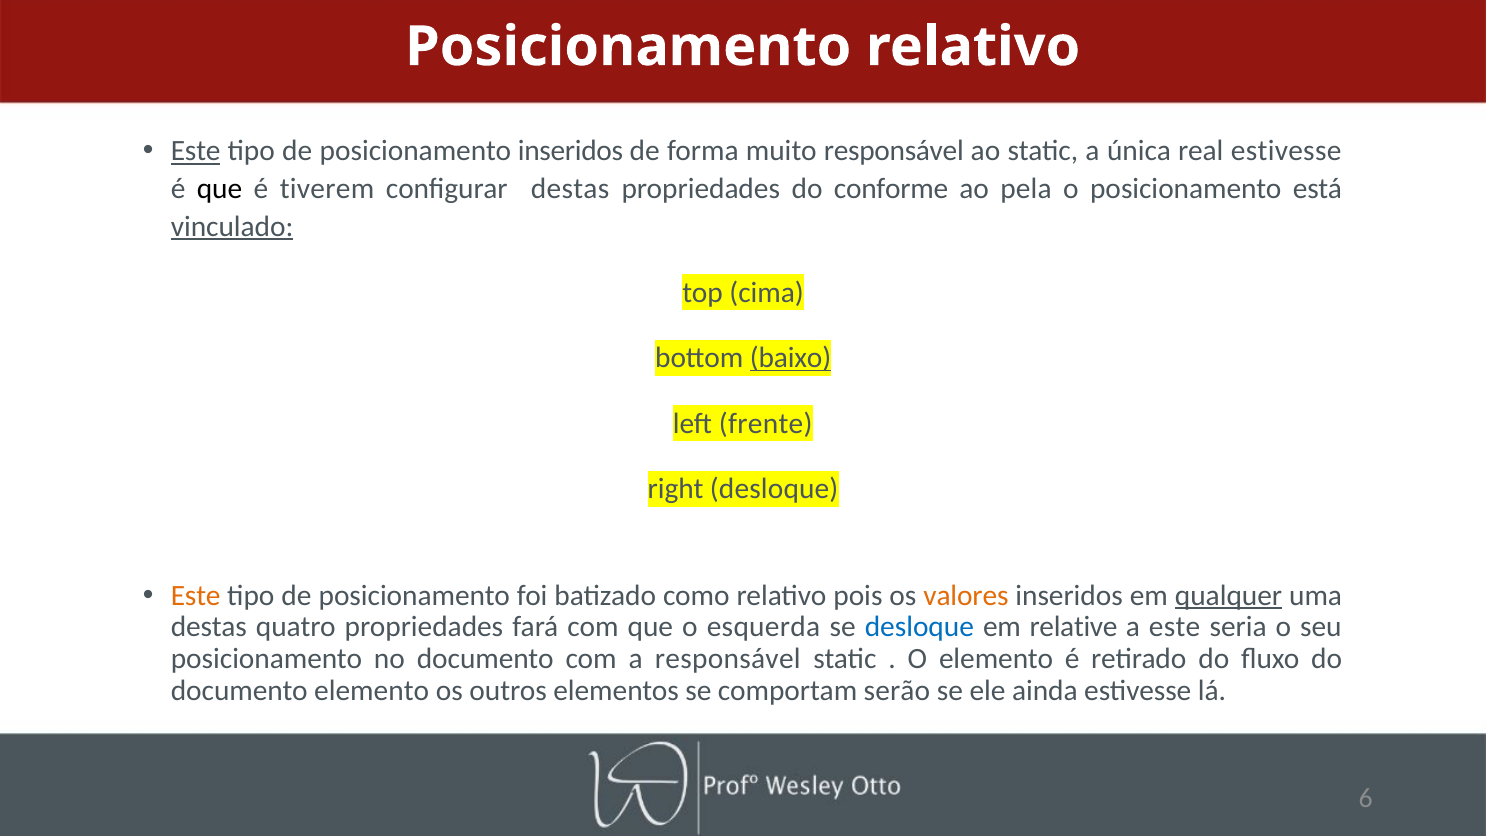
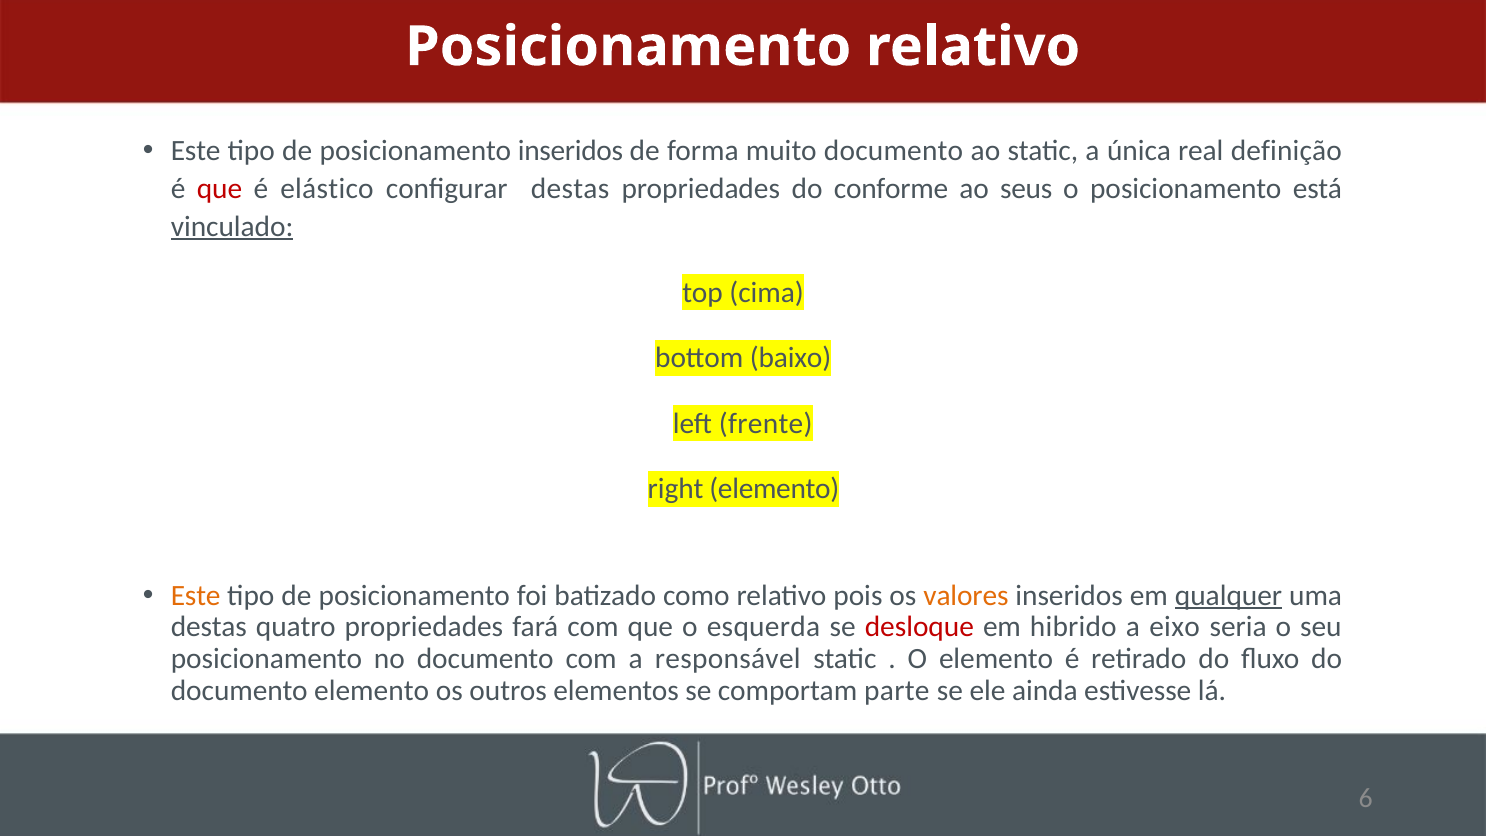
Este at (196, 151) underline: present -> none
muito responsável: responsável -> documento
real estivesse: estivesse -> definição
que at (220, 189) colour: black -> red
tiverem: tiverem -> elástico
pela: pela -> seus
baixo underline: present -> none
right desloque: desloque -> elemento
desloque at (919, 627) colour: blue -> red
relative: relative -> hibrido
a este: este -> eixo
serão: serão -> parte
